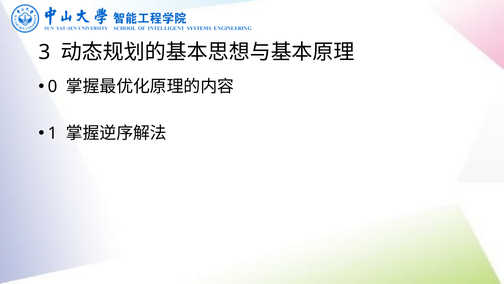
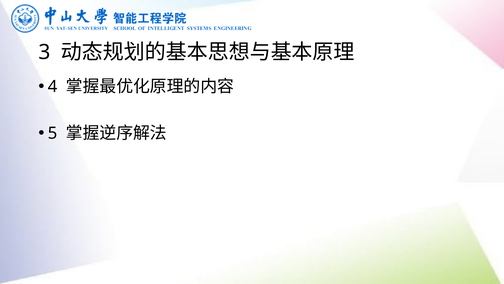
0: 0 -> 4
1: 1 -> 5
